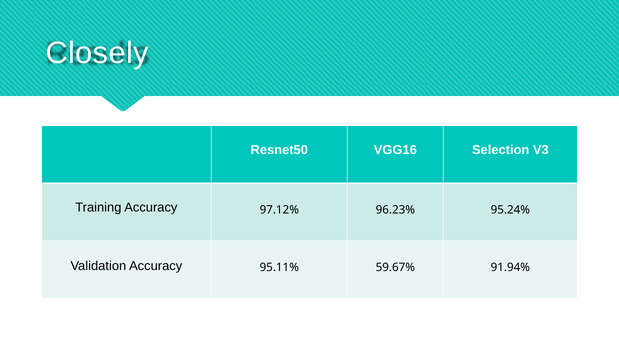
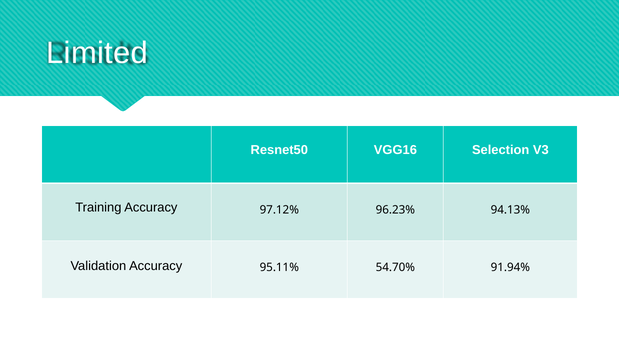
Closely: Closely -> Limited
95.24%: 95.24% -> 94.13%
59.67%: 59.67% -> 54.70%
